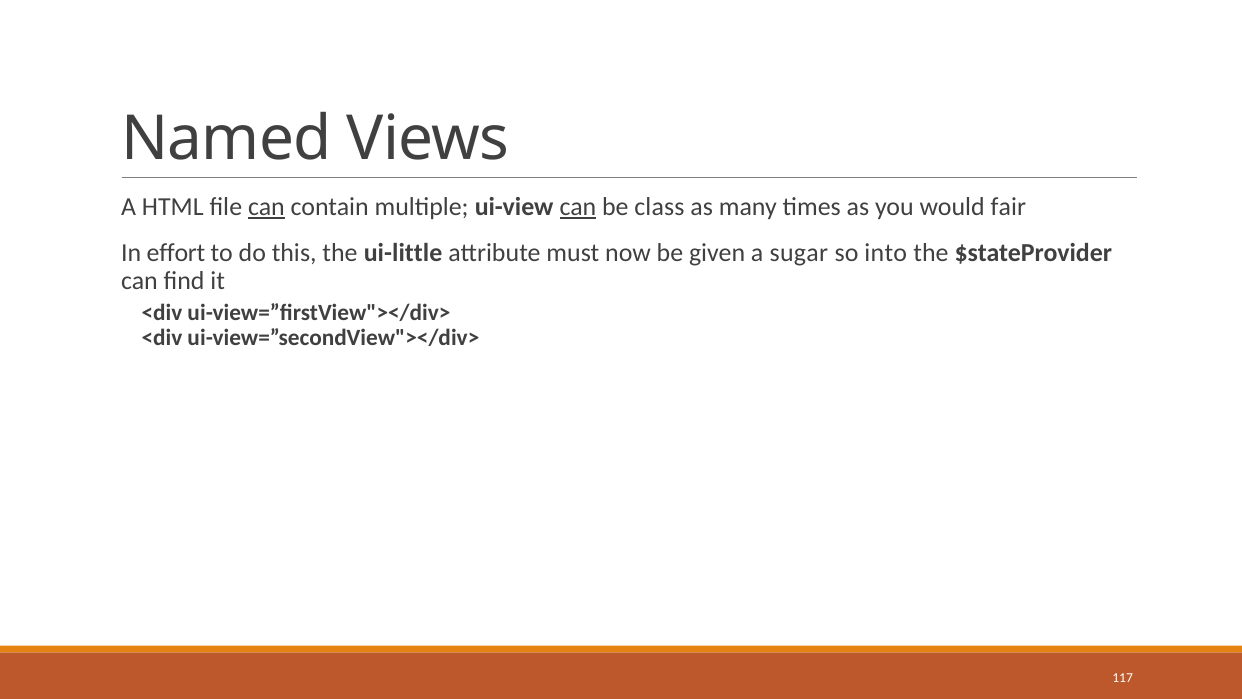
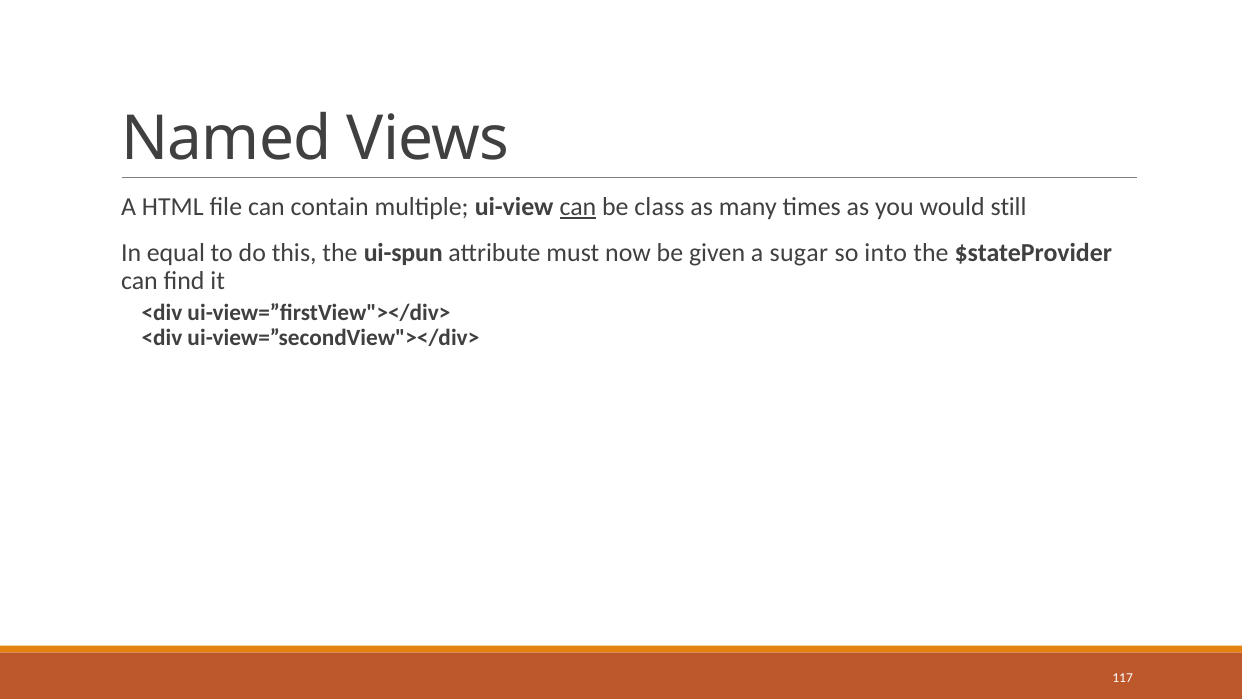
can at (266, 207) underline: present -> none
fair: fair -> still
effort: effort -> equal
ui-little: ui-little -> ui-spun
